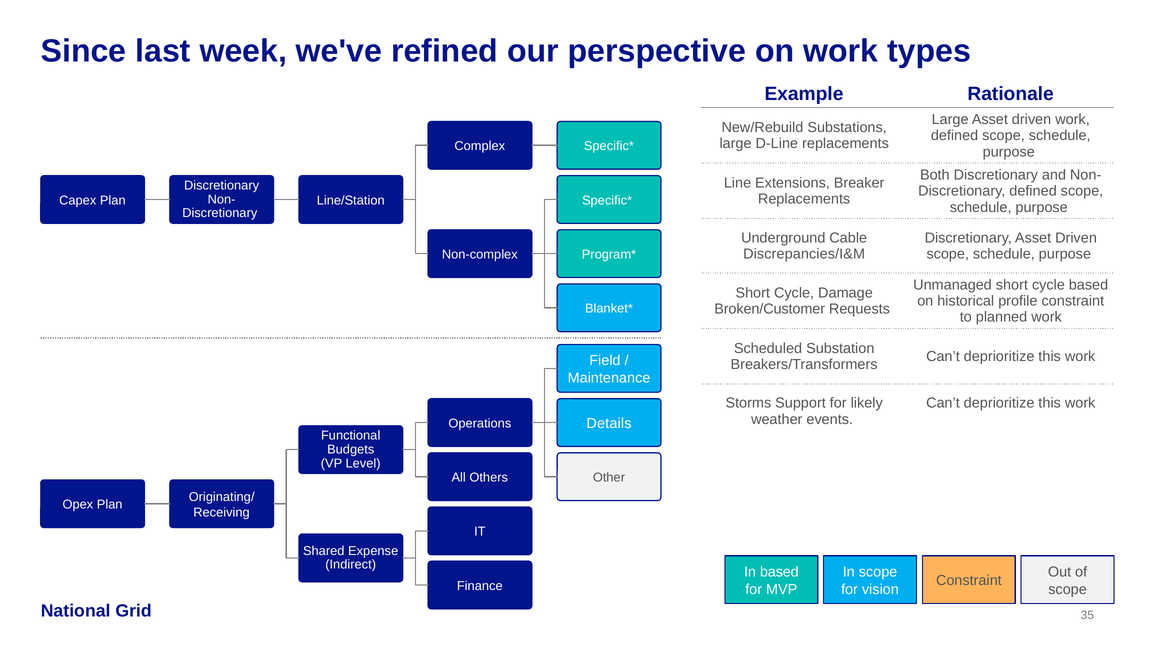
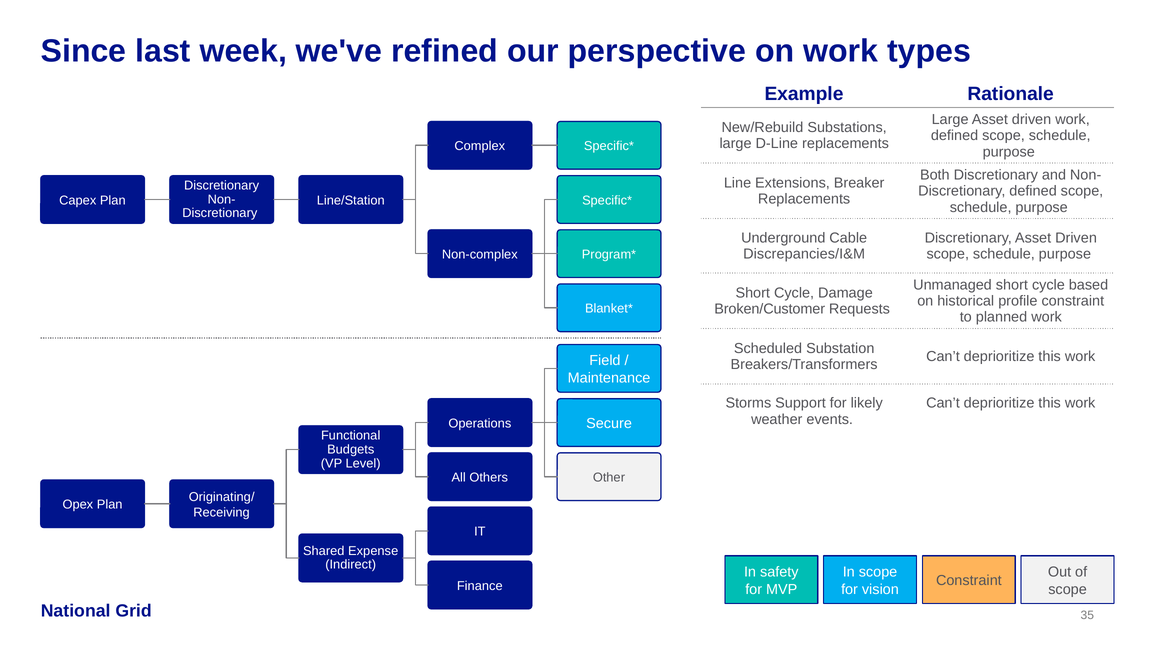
Details: Details -> Secure
In based: based -> safety
